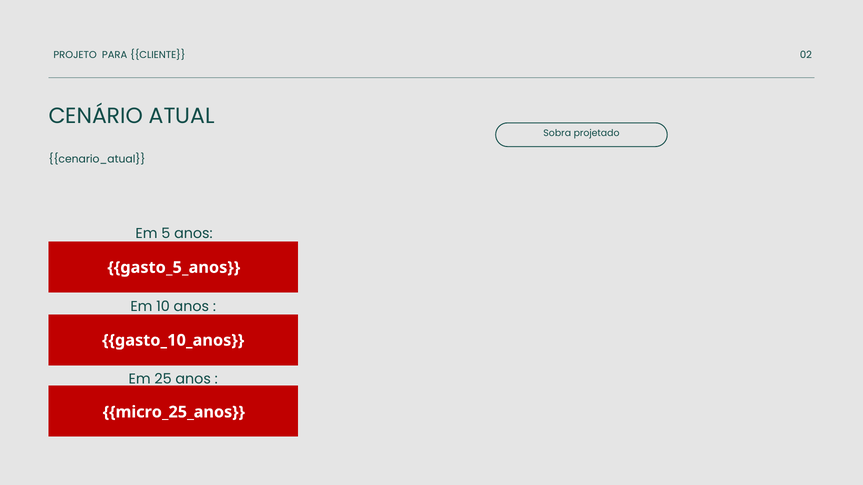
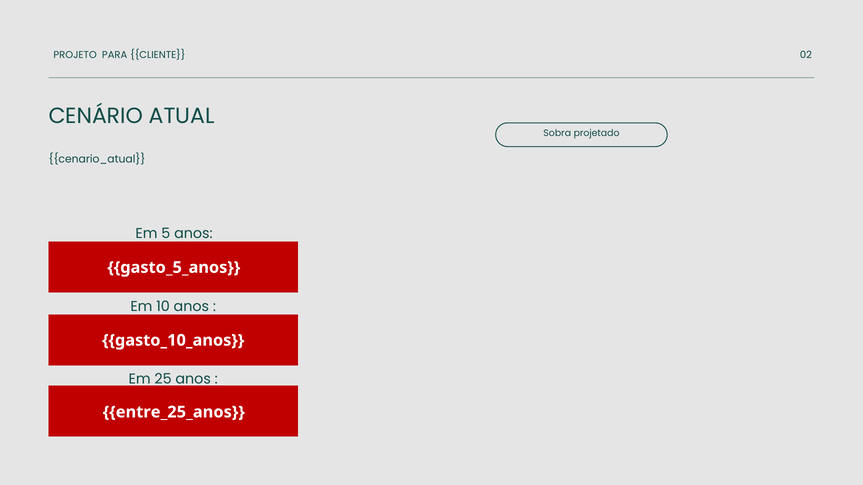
micro_25_anos: micro_25_anos -> entre_25_anos
